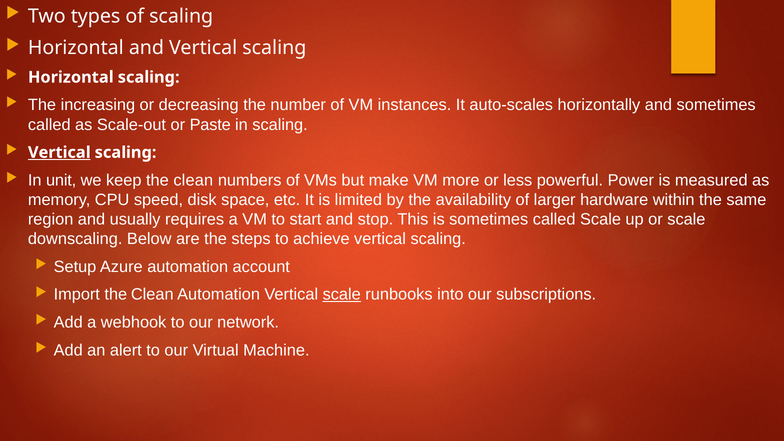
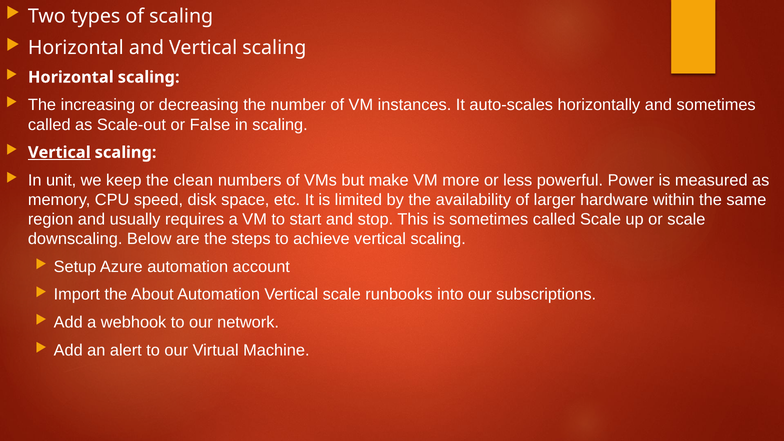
Paste: Paste -> False
Import the Clean: Clean -> About
scale at (342, 295) underline: present -> none
